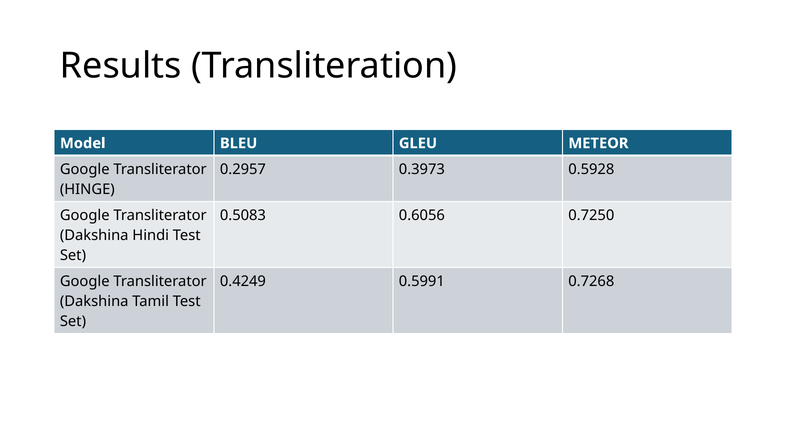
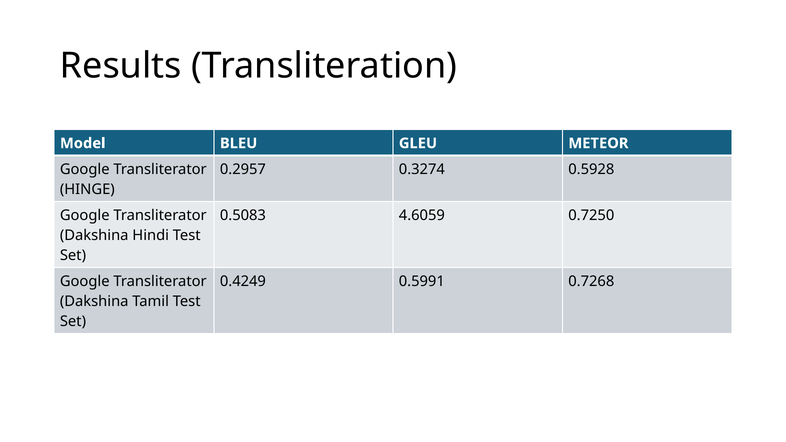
0.3973: 0.3973 -> 0.3274
0.6056: 0.6056 -> 4.6059
